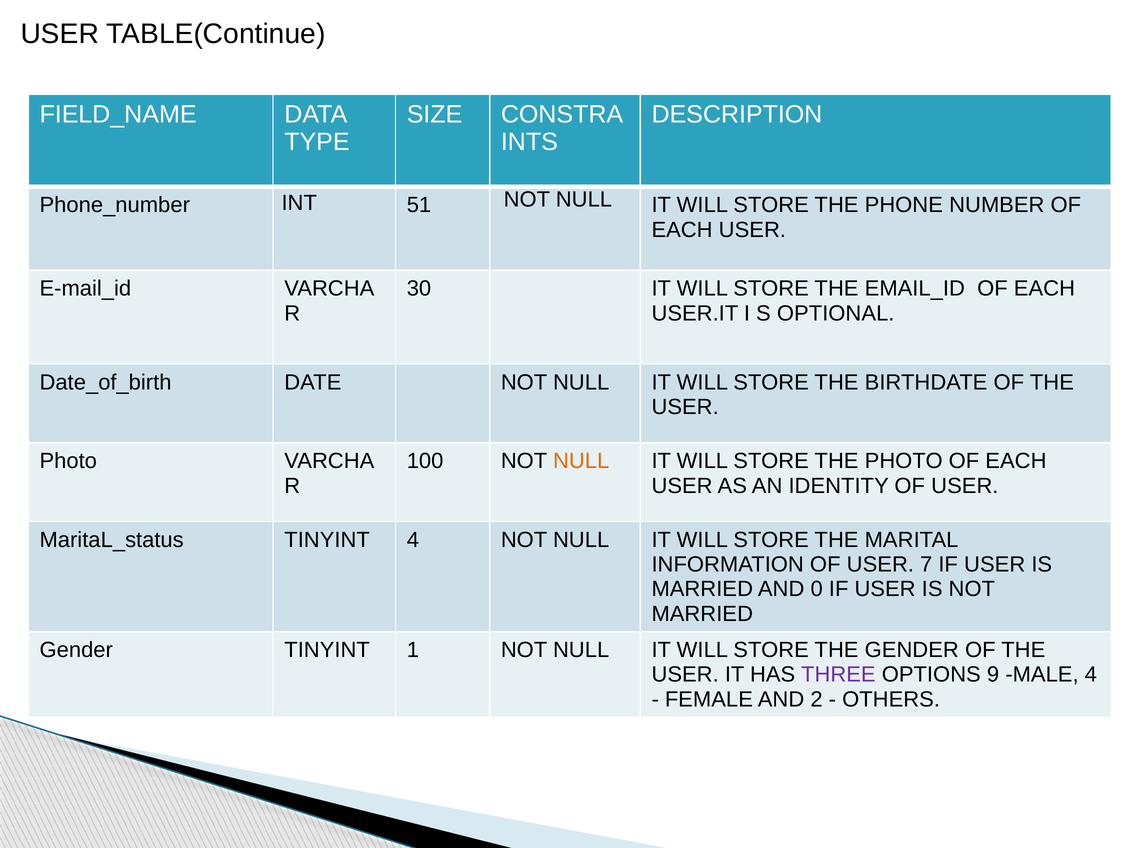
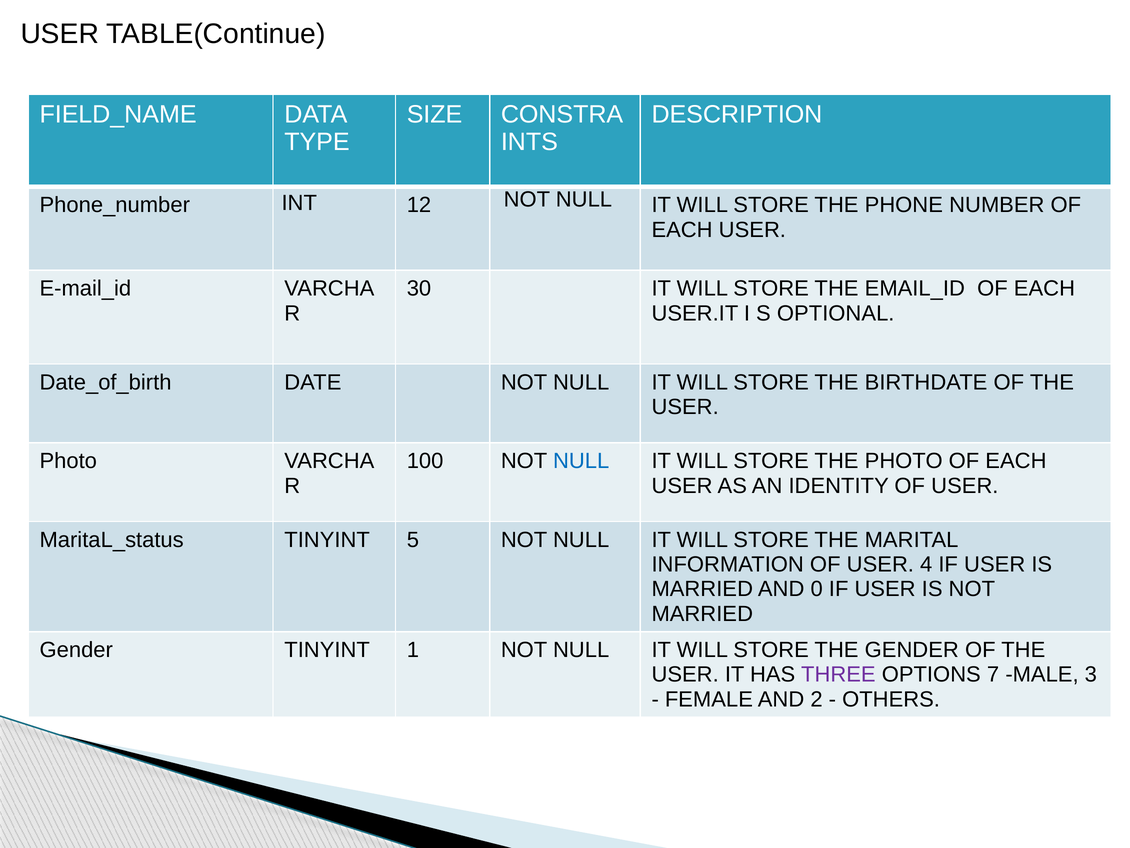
51: 51 -> 12
NULL at (581, 461) colour: orange -> blue
TINYINT 4: 4 -> 5
7: 7 -> 4
9: 9 -> 7
MALE 4: 4 -> 3
